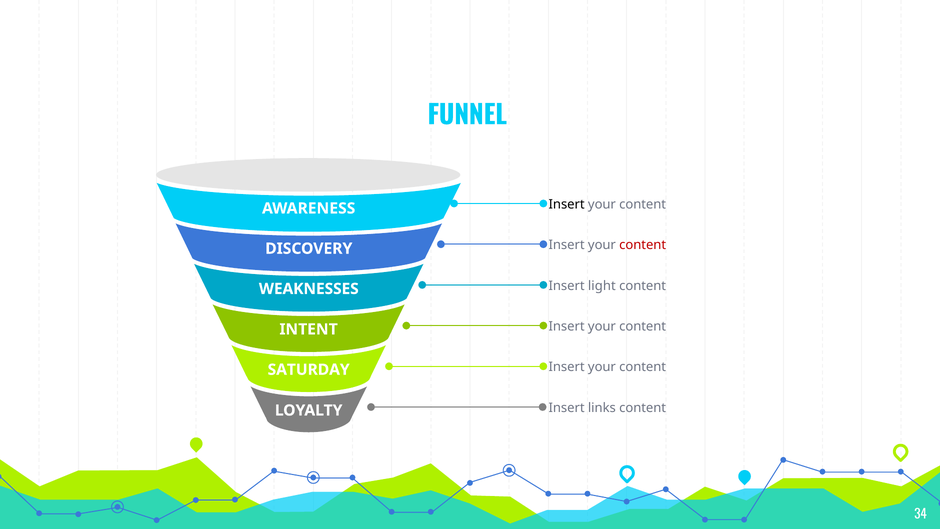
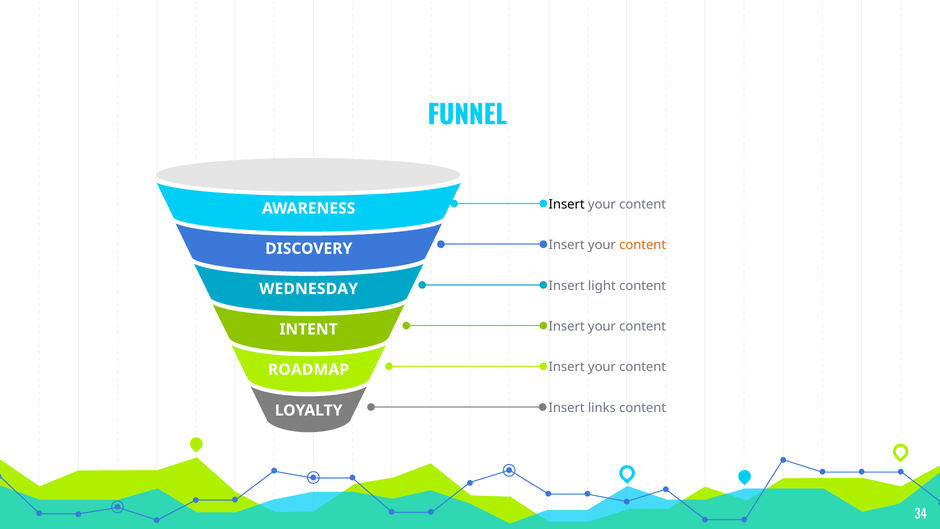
content at (643, 245) colour: red -> orange
WEAKNESSES: WEAKNESSES -> WEDNESDAY
SATURDAY: SATURDAY -> ROADMAP
